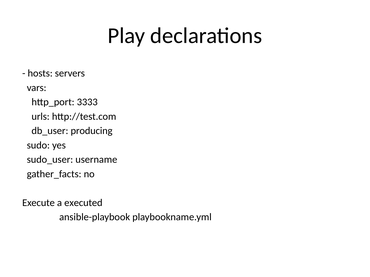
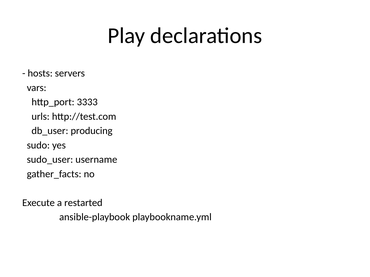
executed: executed -> restarted
